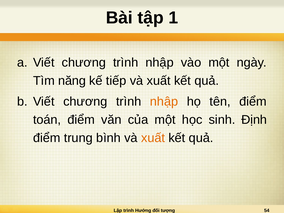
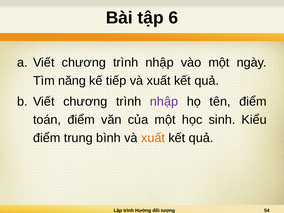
1: 1 -> 6
nhập at (164, 102) colour: orange -> purple
Định: Định -> Kiểu
